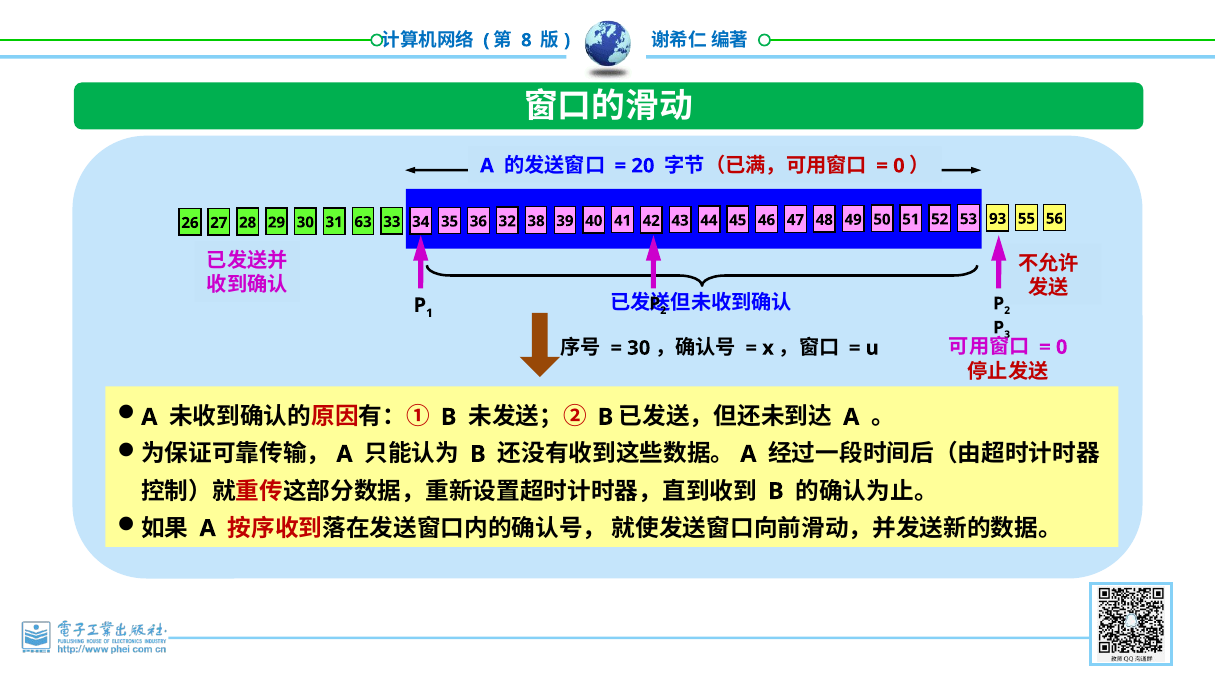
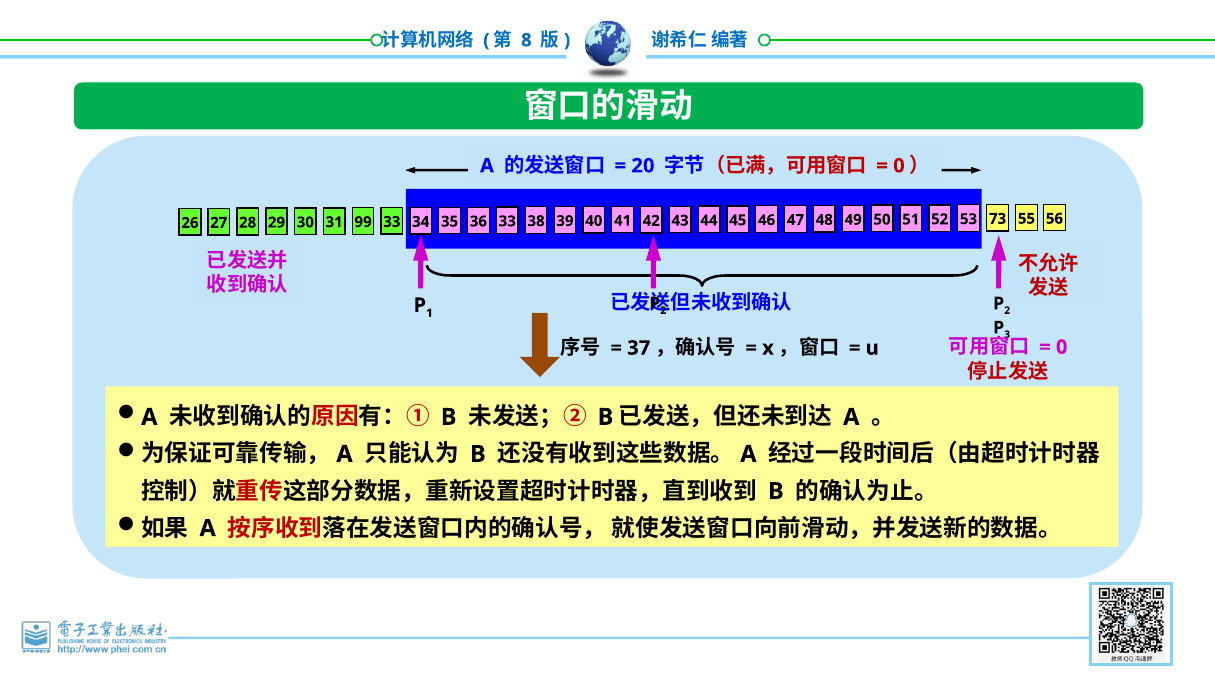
63: 63 -> 99
36 32: 32 -> 33
93: 93 -> 73
30 at (639, 348): 30 -> 37
